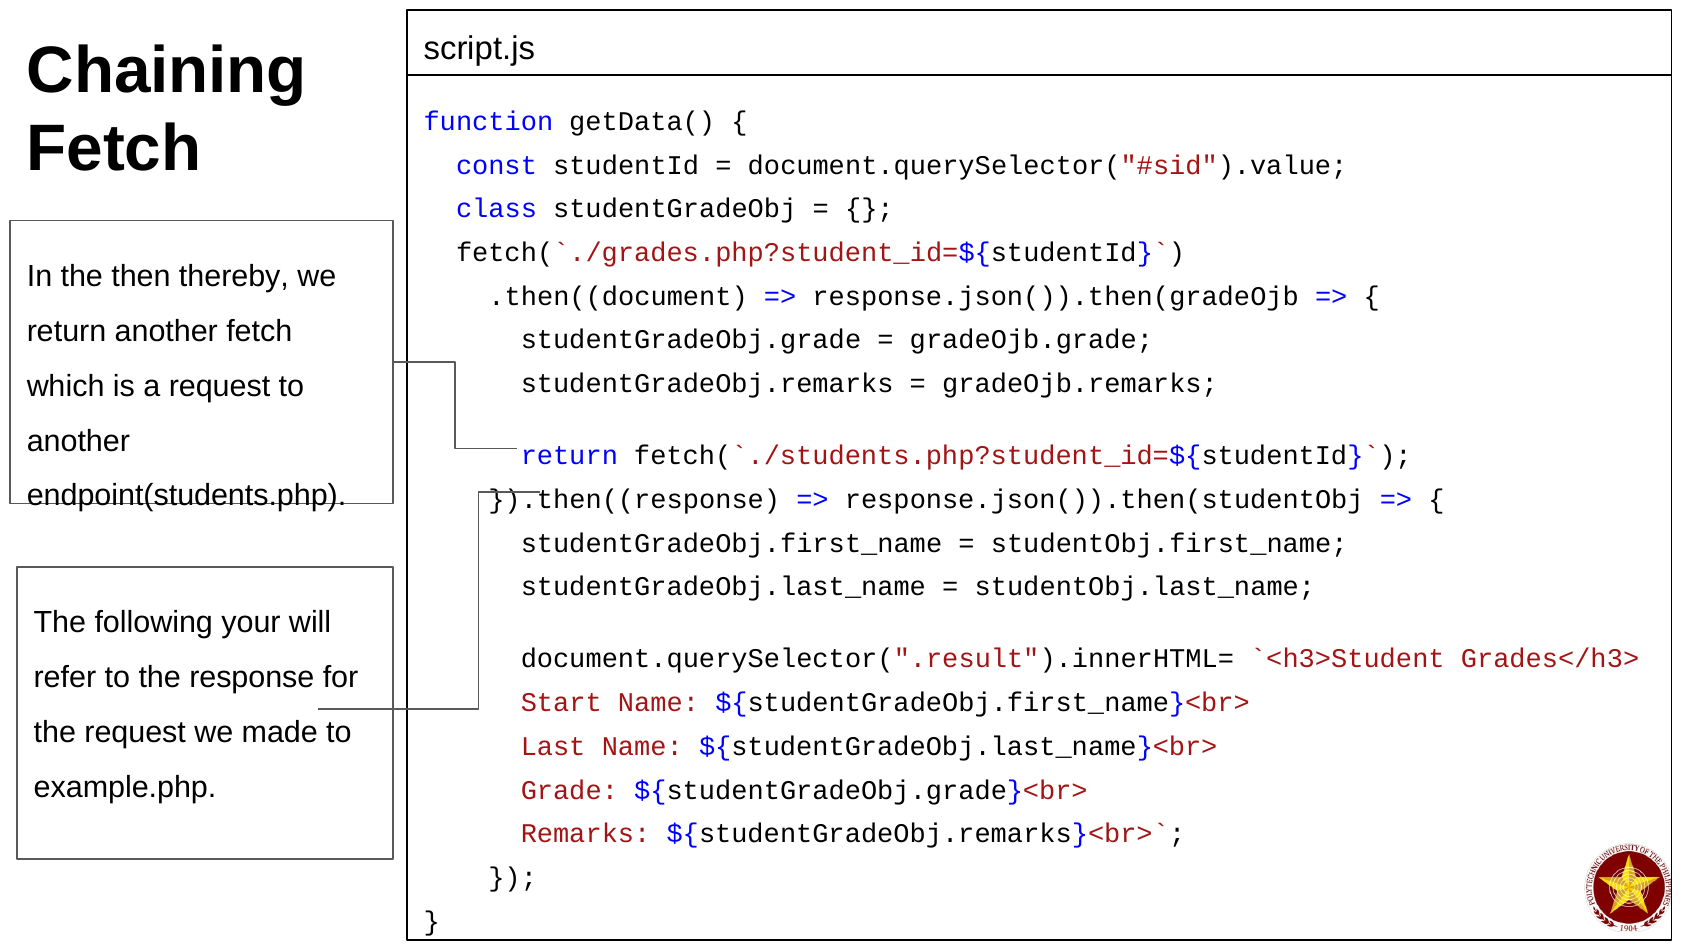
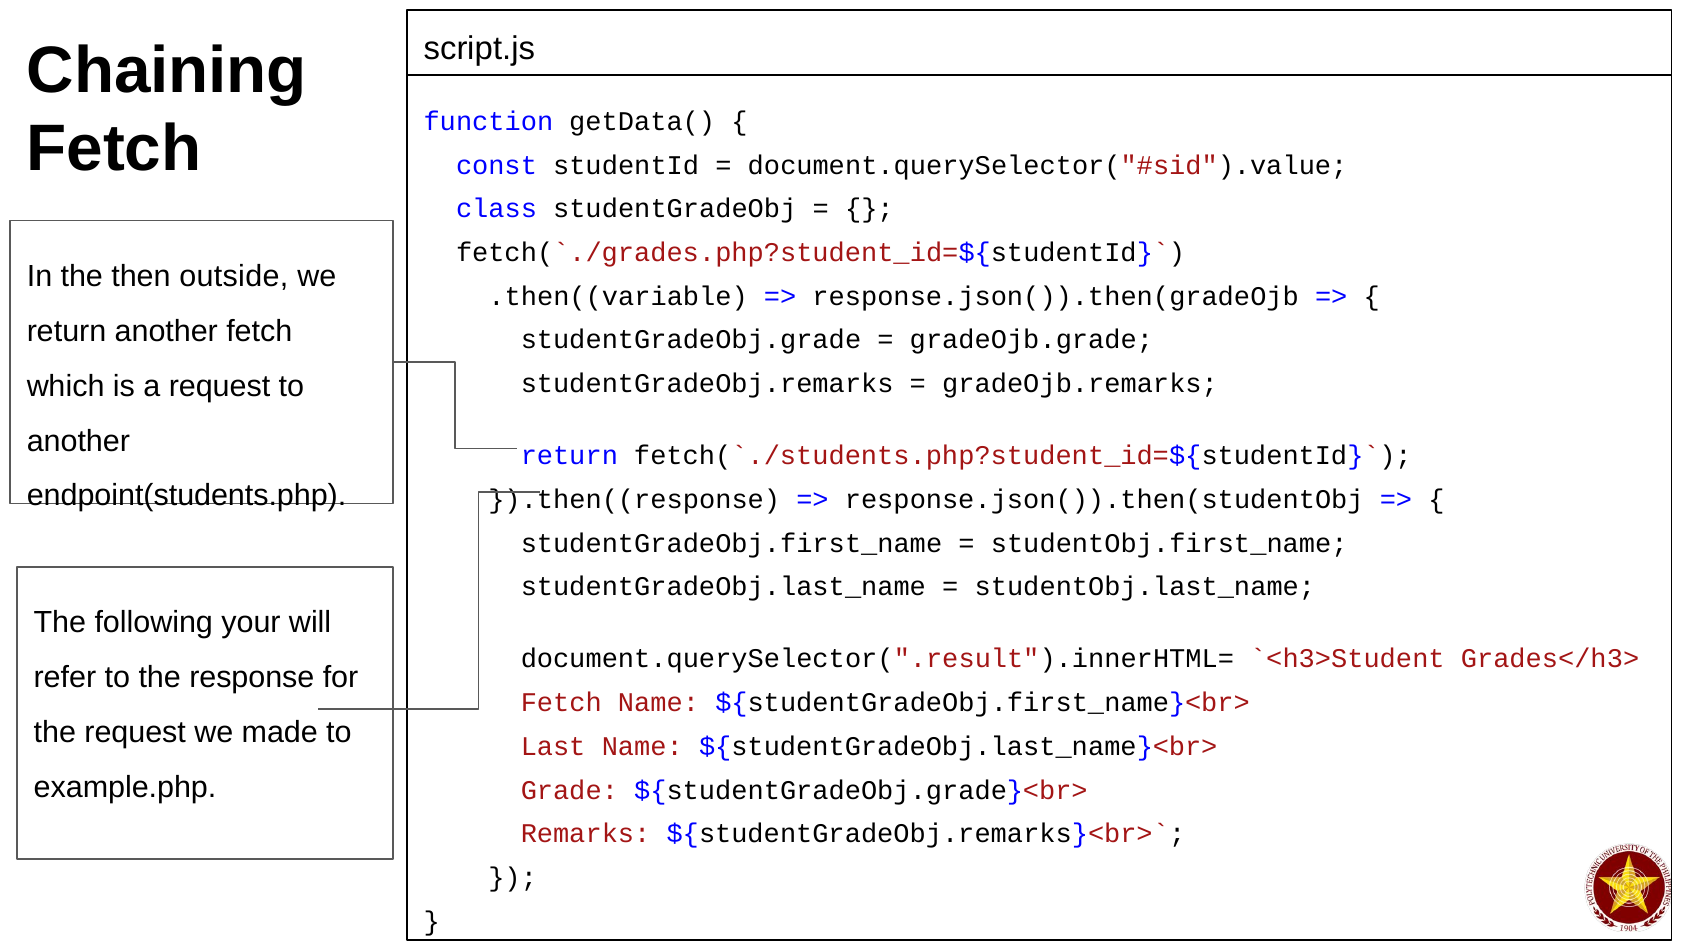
thereby: thereby -> outside
.then((document: .then((document -> .then((variable
Start at (561, 703): Start -> Fetch
